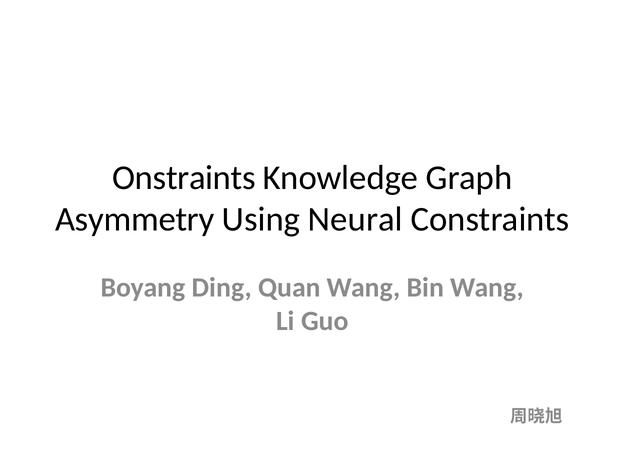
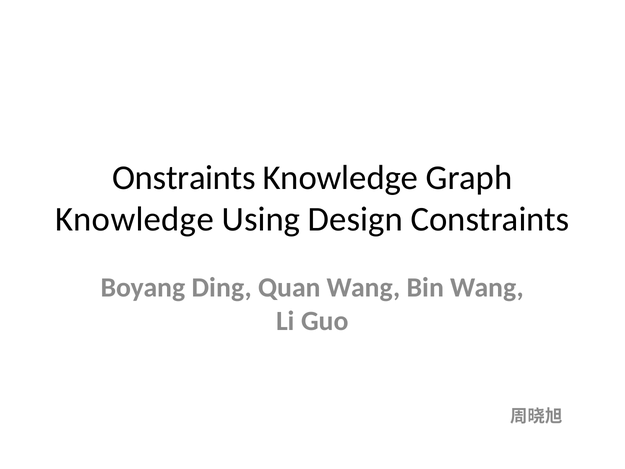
Asymmetry at (135, 219): Asymmetry -> Knowledge
Neural: Neural -> Design
